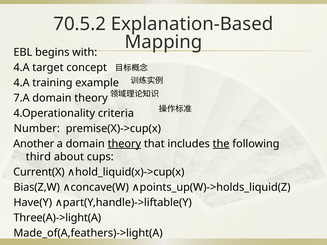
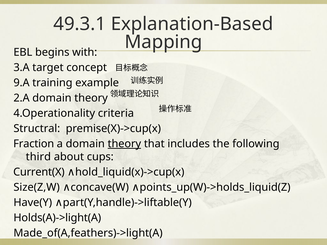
70.5.2: 70.5.2 -> 49.3.1
4.A at (21, 68): 4.A -> 3.A
4.A at (21, 83): 4.A -> 9.A
7.A: 7.A -> 2.A
Number: Number -> Structral
Another: Another -> Fraction
the underline: present -> none
Bias(Z,W: Bias(Z,W -> Size(Z,W
Three(A)->light(A: Three(A)->light(A -> Holds(A)->light(A
